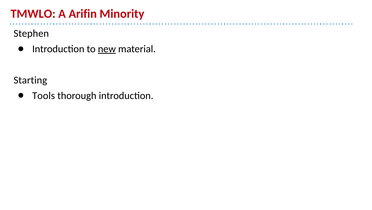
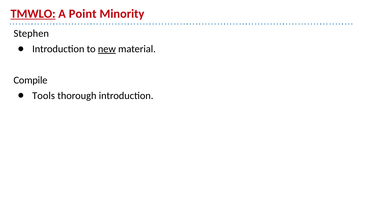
TMWLO underline: none -> present
Arifin: Arifin -> Point
Starting: Starting -> Compile
